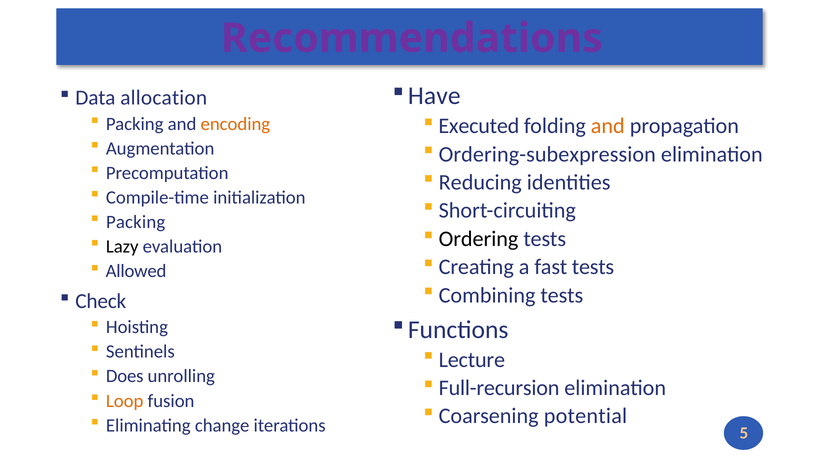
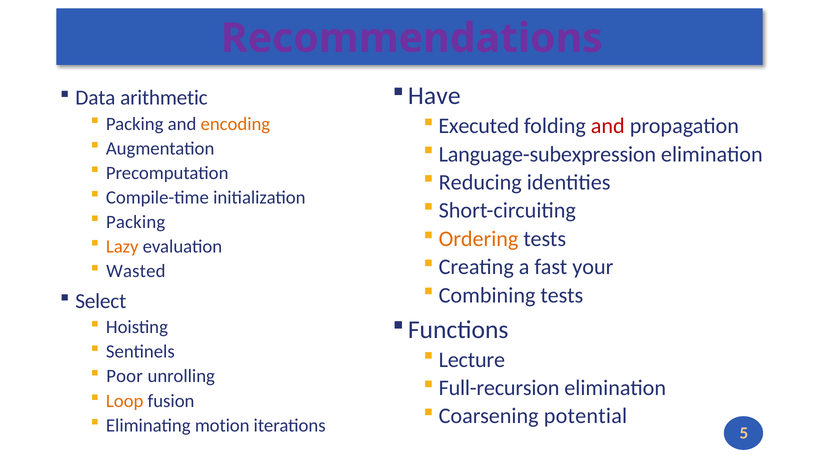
allocation: allocation -> arithmetic
and at (608, 126) colour: orange -> red
Ordering-subexpression: Ordering-subexpression -> Language-subexpression
Ordering colour: black -> orange
Lazy colour: black -> orange
fast tests: tests -> your
Allowed: Allowed -> Wasted
Check: Check -> Select
Does: Does -> Poor
change: change -> motion
